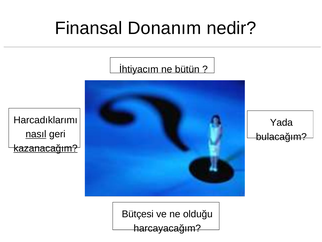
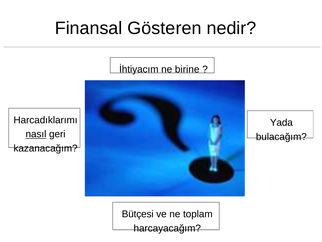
Donanım: Donanım -> Gösteren
bütün: bütün -> birine
kazanacağım underline: present -> none
olduğu: olduğu -> toplam
